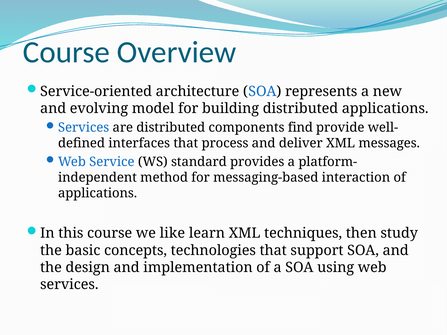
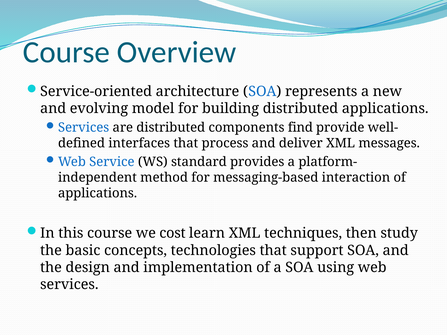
like: like -> cost
